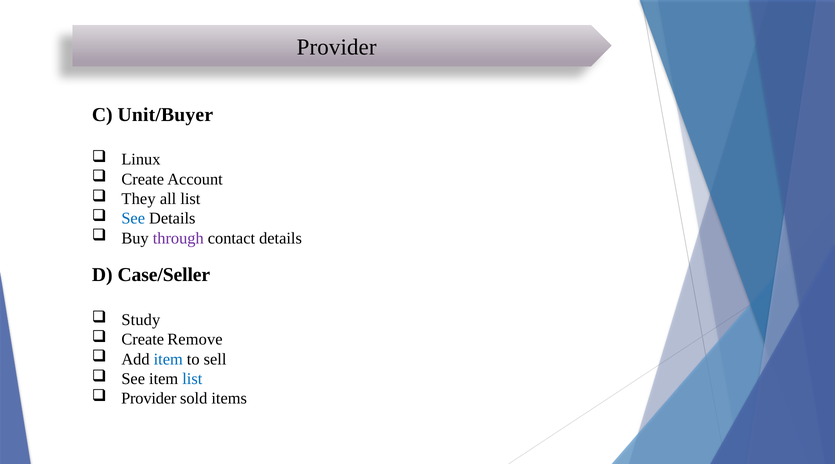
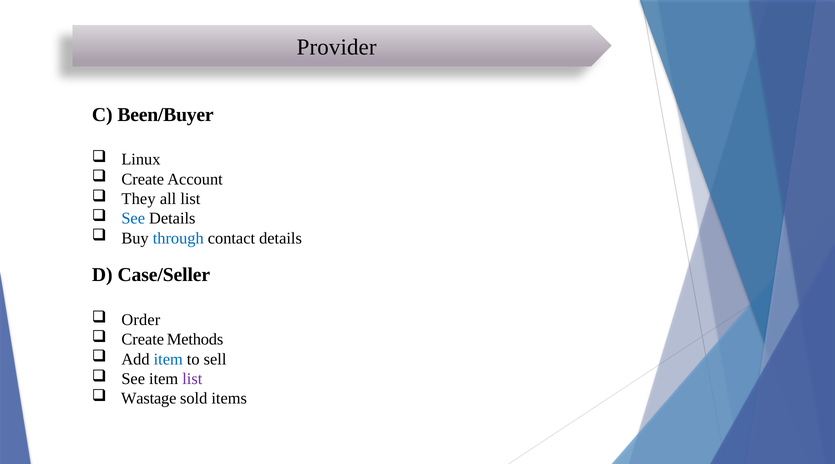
Unit/Buyer: Unit/Buyer -> Been/Buyer
through colour: purple -> blue
Study: Study -> Order
Remove: Remove -> Methods
list at (192, 379) colour: blue -> purple
Provider at (149, 398): Provider -> Wastage
